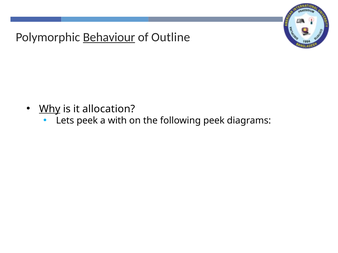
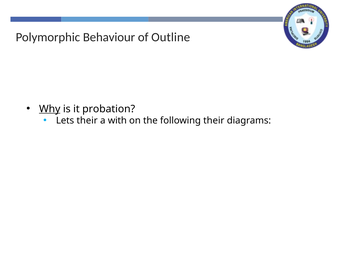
Behaviour underline: present -> none
allocation: allocation -> probation
Lets peek: peek -> their
following peek: peek -> their
